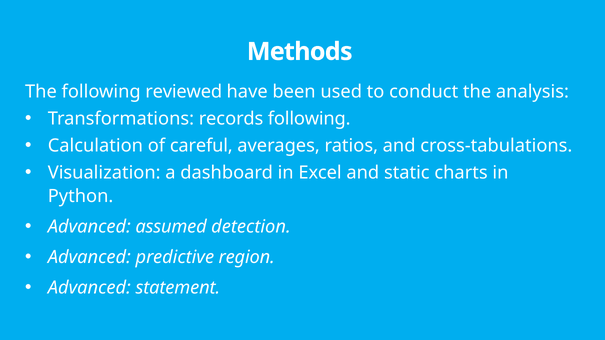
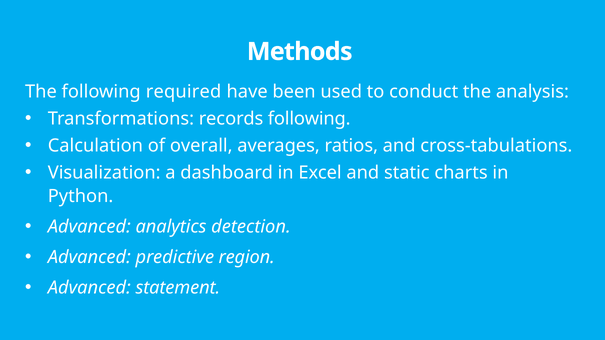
reviewed: reviewed -> required
careful: careful -> overall
assumed: assumed -> analytics
